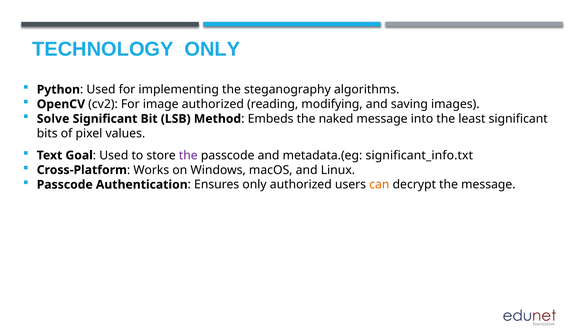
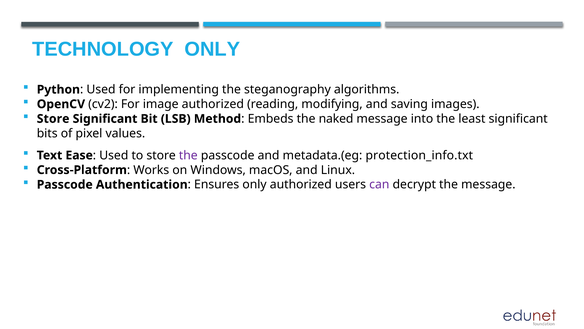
Solve at (53, 119): Solve -> Store
Goal: Goal -> Ease
significant_info.txt: significant_info.txt -> protection_info.txt
can colour: orange -> purple
